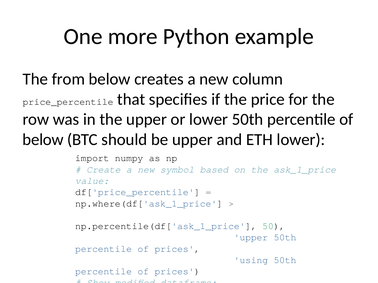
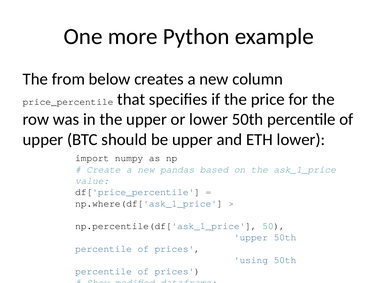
below at (43, 140): below -> upper
new symbol: symbol -> pandas
